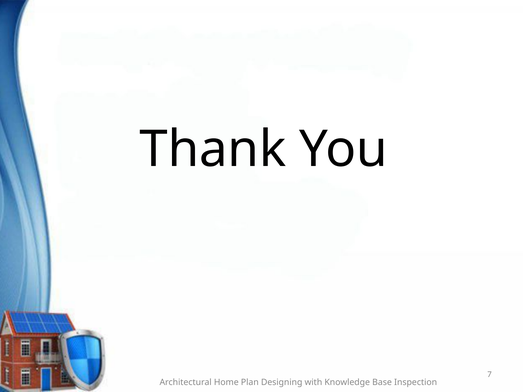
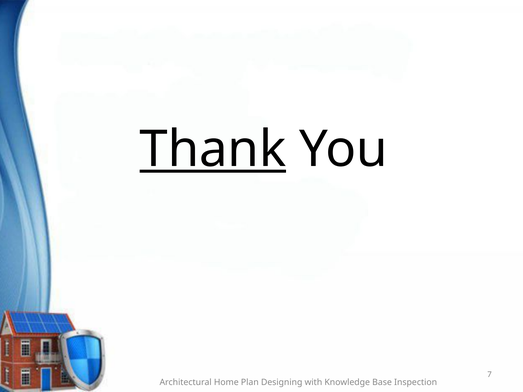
Thank underline: none -> present
